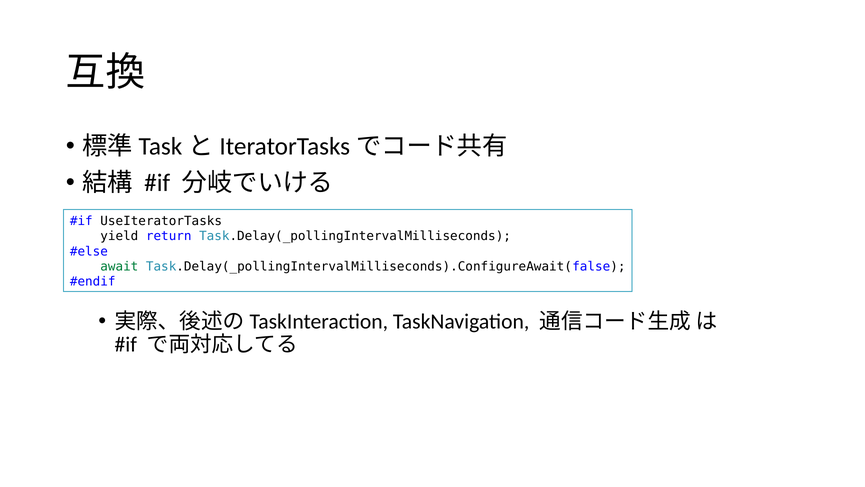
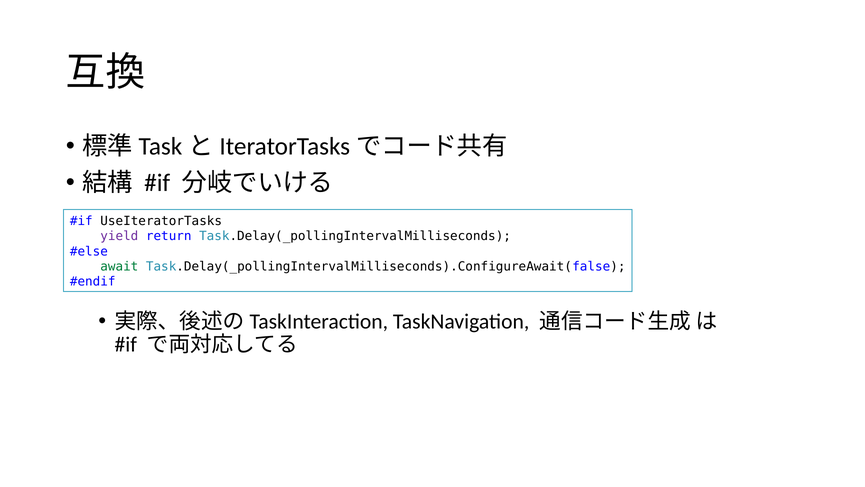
yield colour: black -> purple
